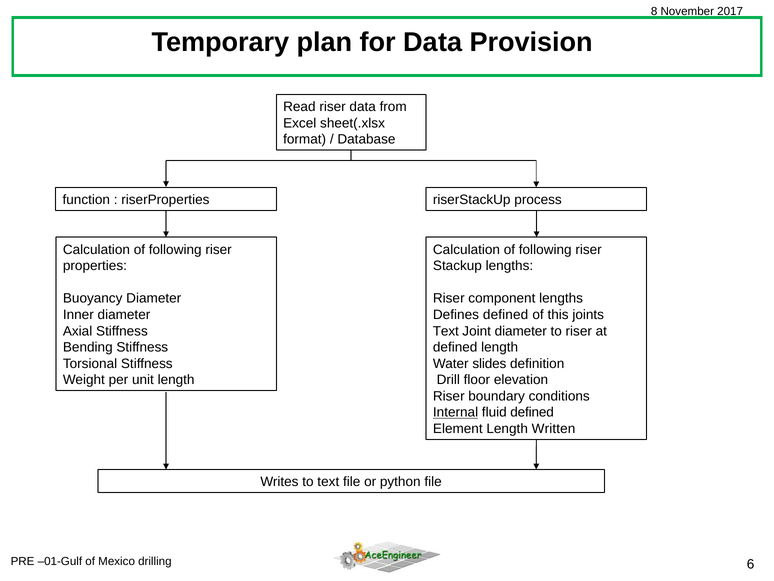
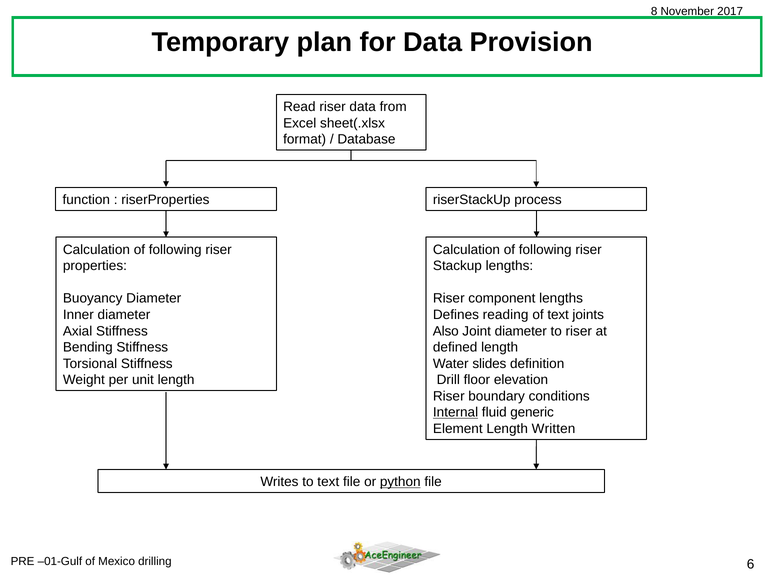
Defines defined: defined -> reading
of this: this -> text
Text at (446, 331): Text -> Also
fluid defined: defined -> generic
python underline: none -> present
